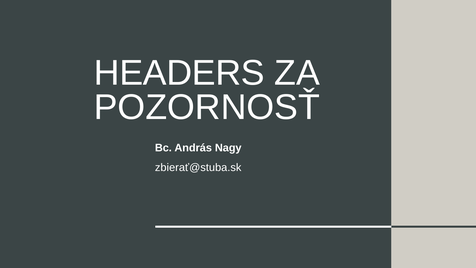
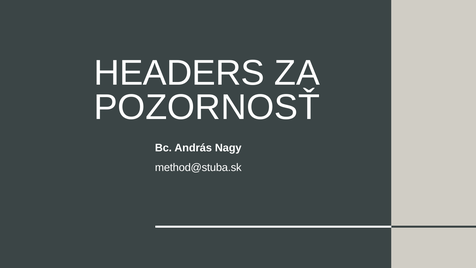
zbierať@stuba.sk: zbierať@stuba.sk -> method@stuba.sk
